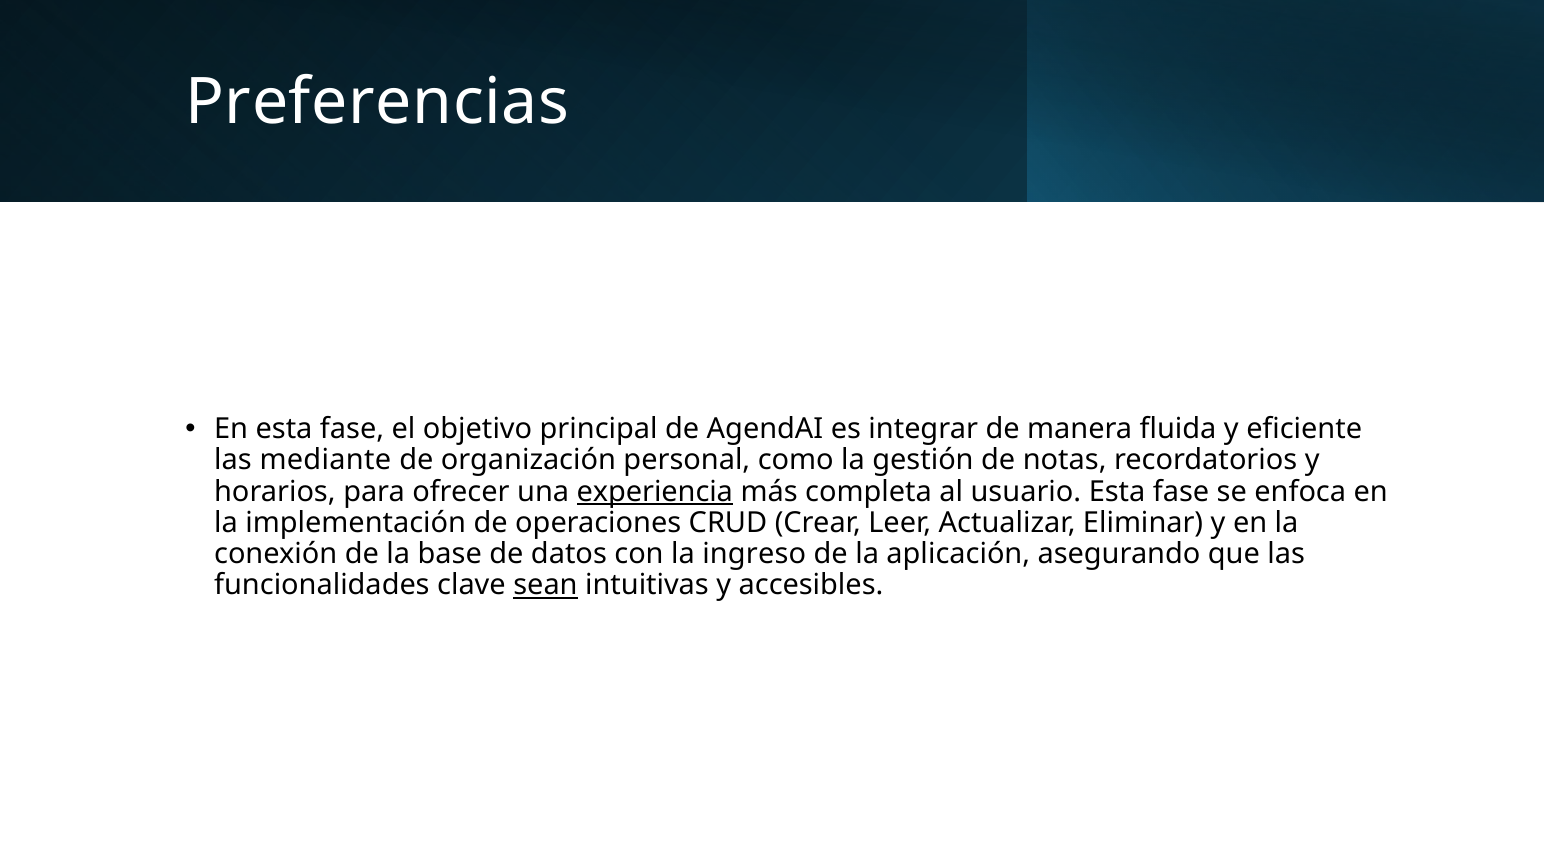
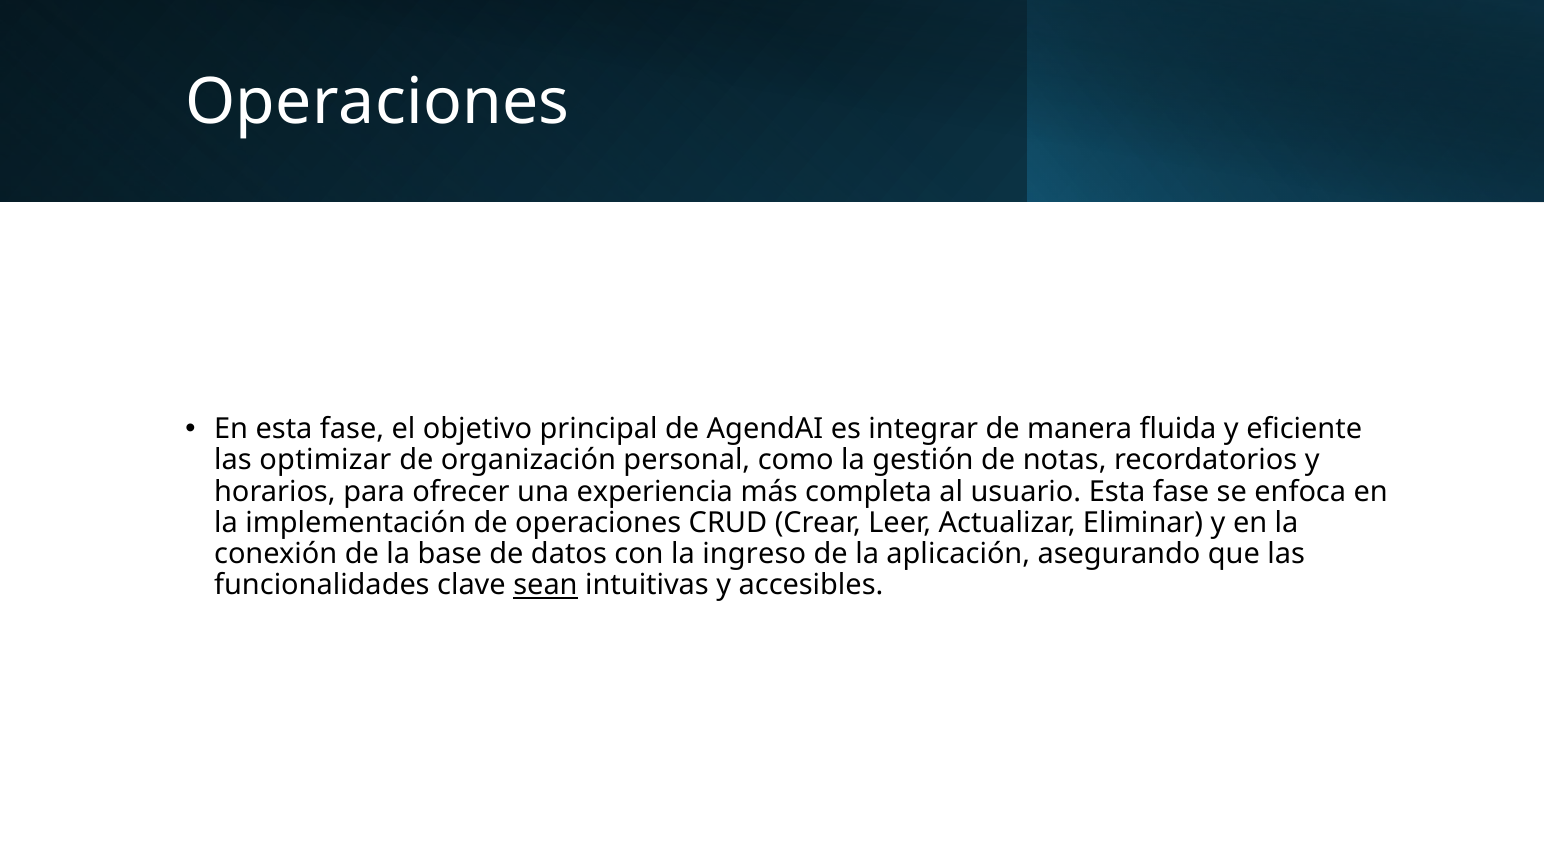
Preferencias at (377, 102): Preferencias -> Operaciones
mediante: mediante -> optimizar
experiencia underline: present -> none
